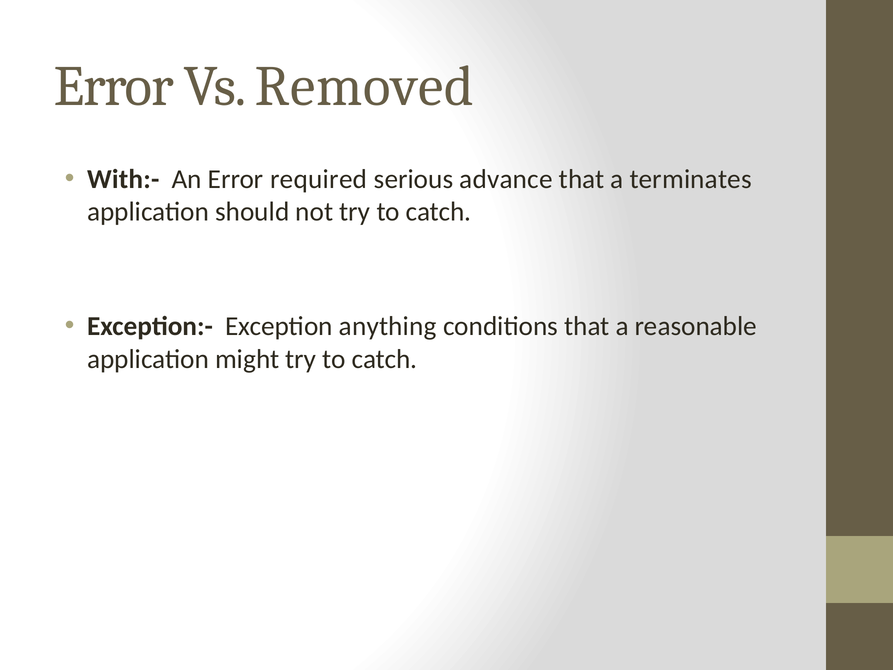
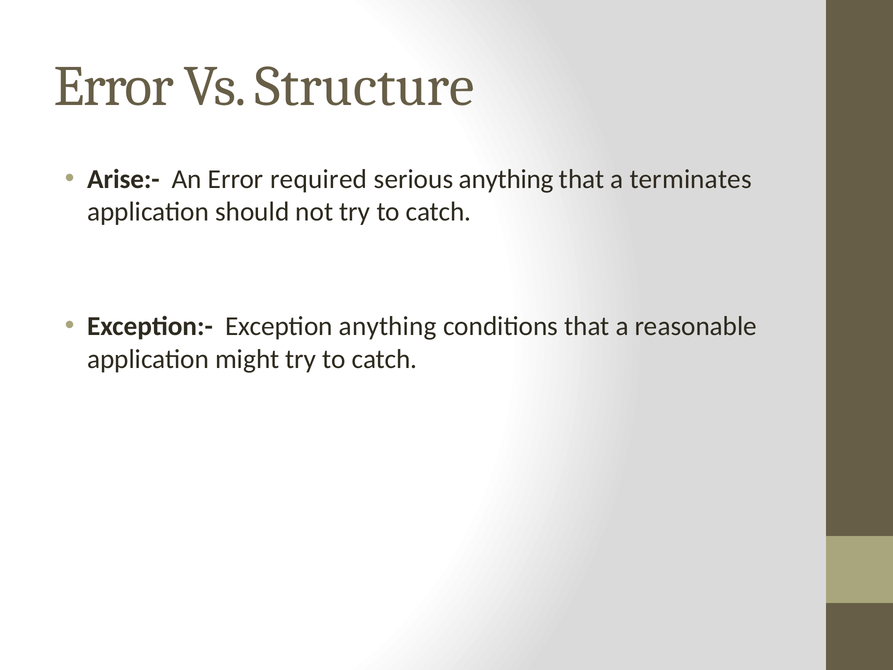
Removed: Removed -> Structure
With:-: With:- -> Arise:-
serious advance: advance -> anything
